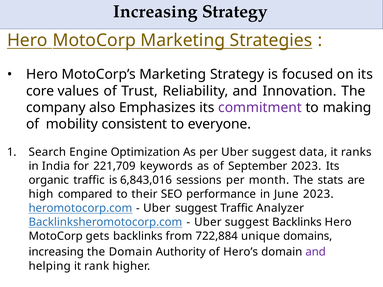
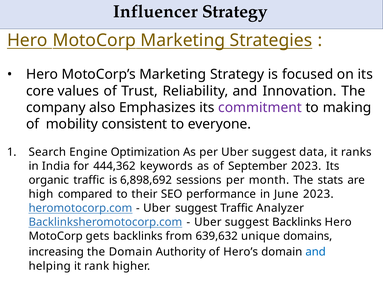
Increasing at (155, 11): Increasing -> Influencer
221,709: 221,709 -> 444,362
6,843,016: 6,843,016 -> 6,898,692
722,884: 722,884 -> 639,632
and at (316, 252) colour: purple -> blue
